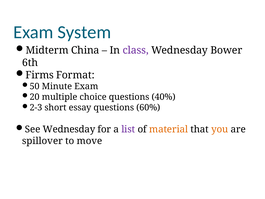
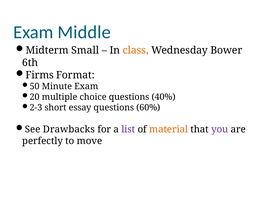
System: System -> Middle
China: China -> Small
class colour: purple -> orange
See Wednesday: Wednesday -> Drawbacks
you colour: orange -> purple
spillover: spillover -> perfectly
